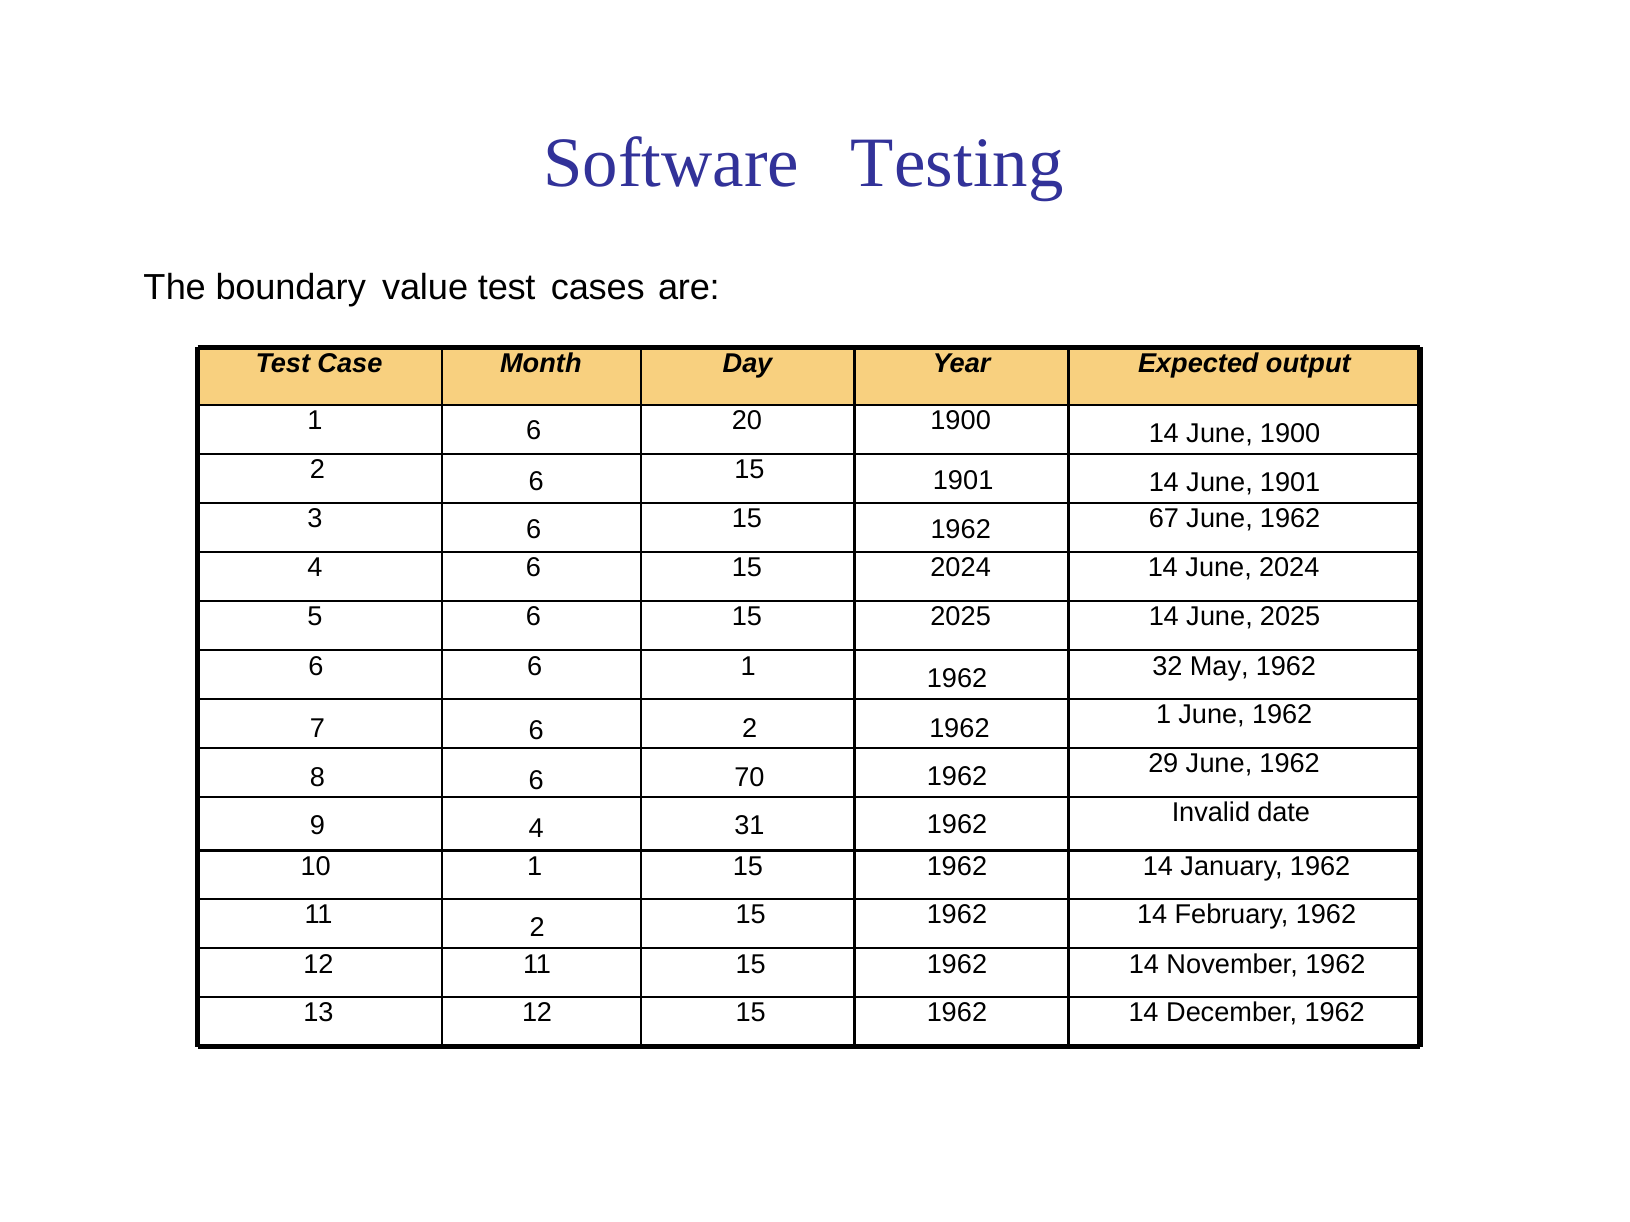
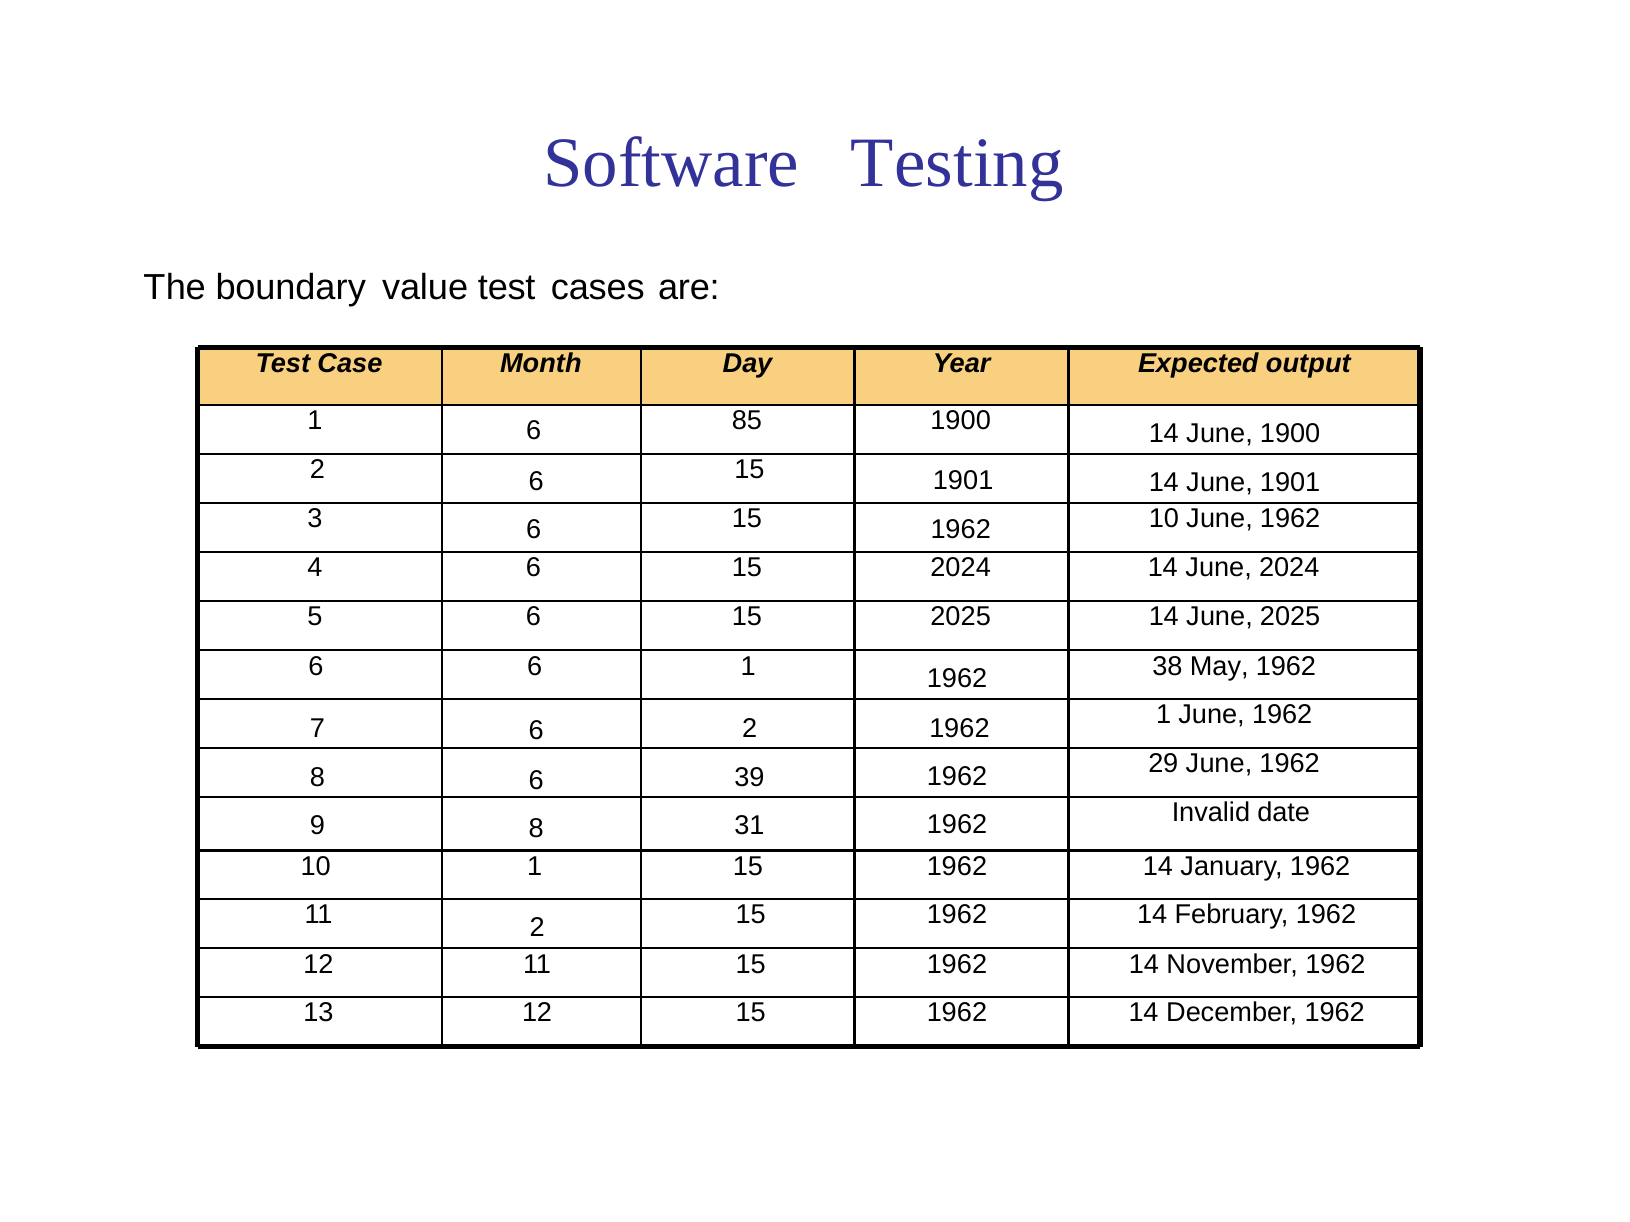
20: 20 -> 85
1962 67: 67 -> 10
32: 32 -> 38
70: 70 -> 39
9 4: 4 -> 8
